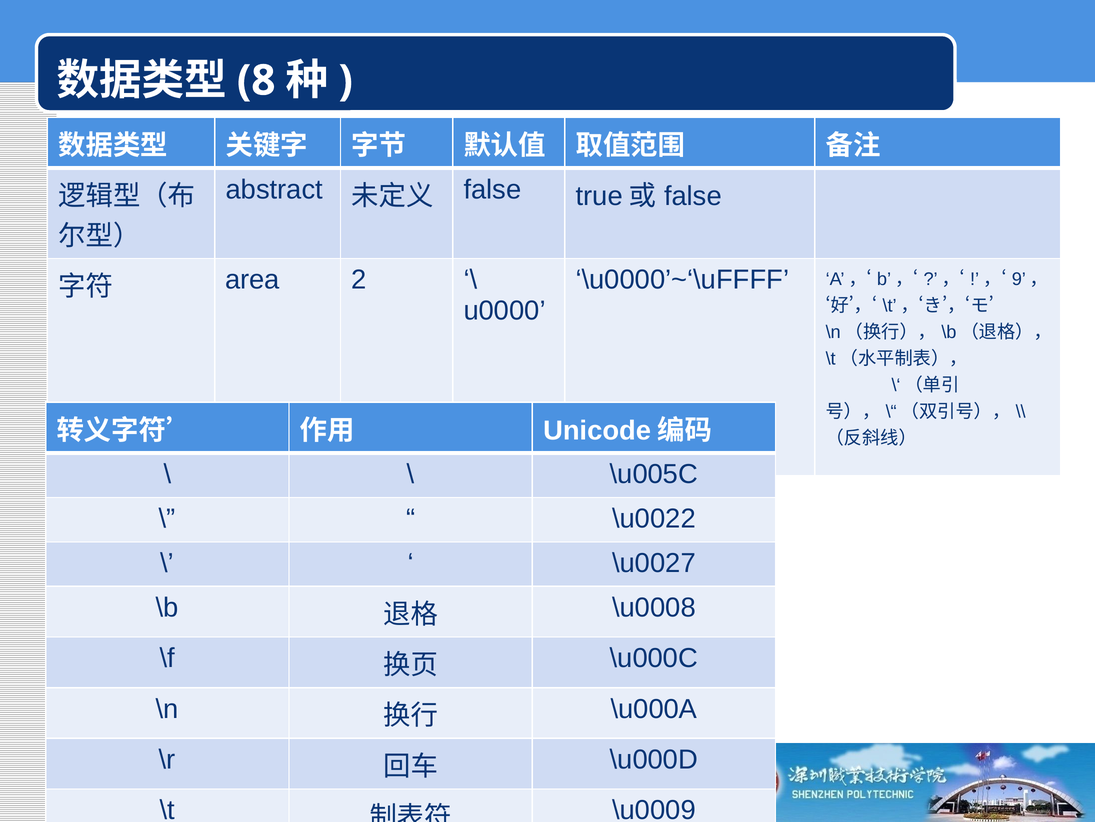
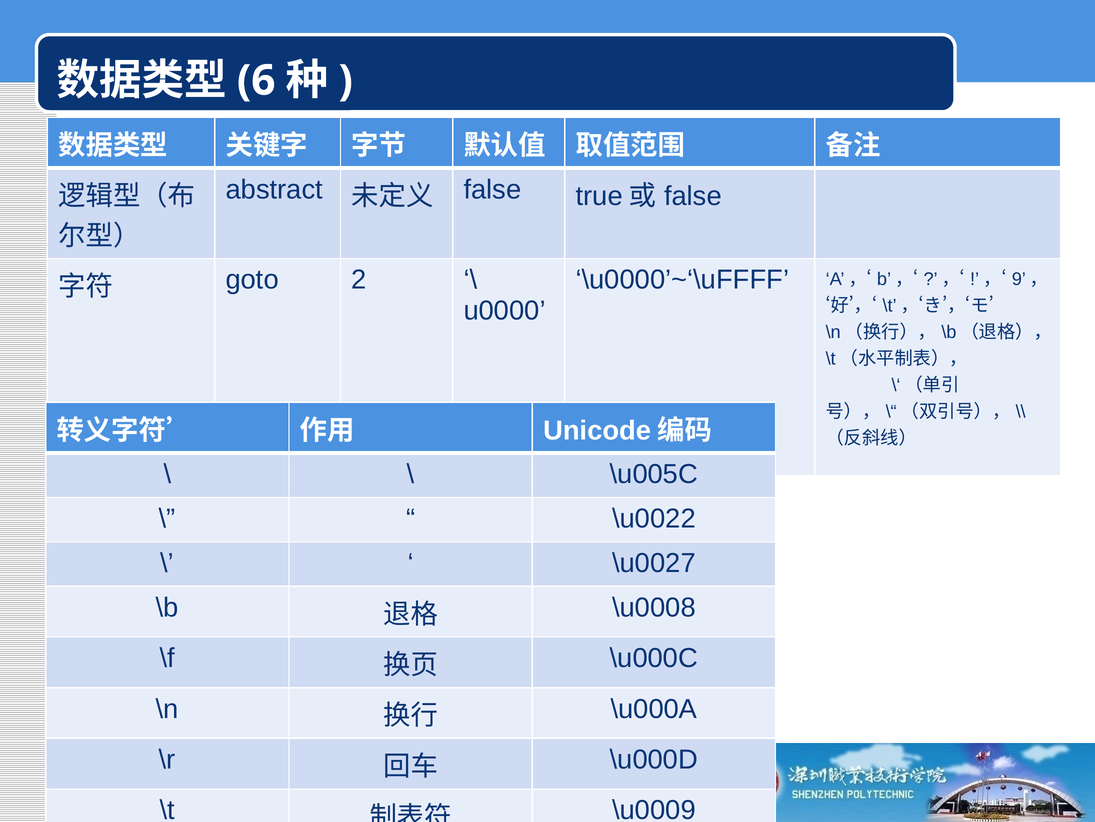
8: 8 -> 6
area: area -> goto
